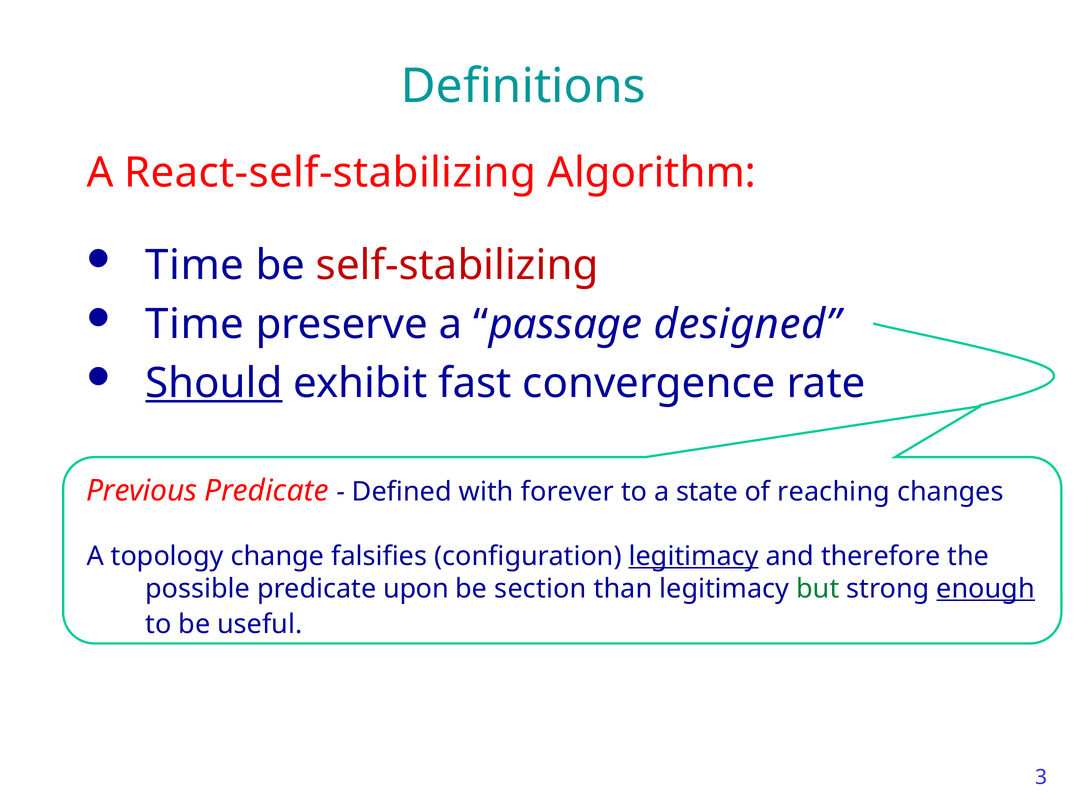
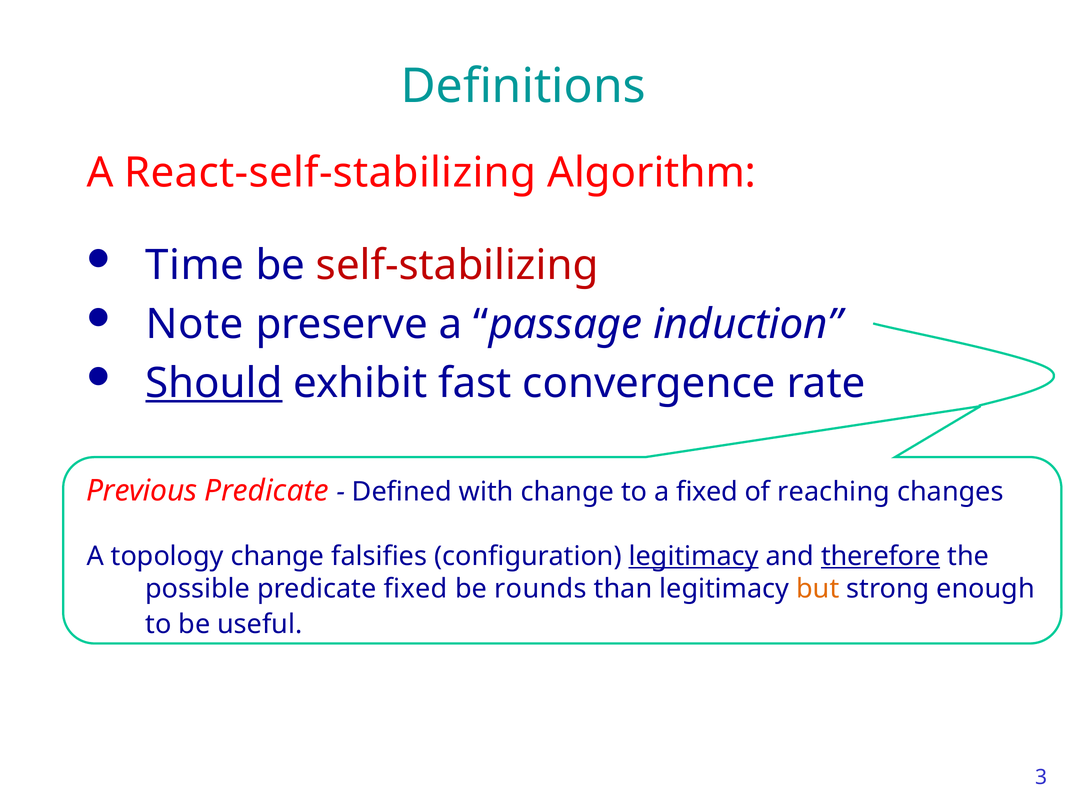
Time at (195, 324): Time -> Note
designed: designed -> induction
with forever: forever -> change
a state: state -> fixed
therefore underline: none -> present
predicate upon: upon -> fixed
section: section -> rounds
but colour: green -> orange
enough underline: present -> none
